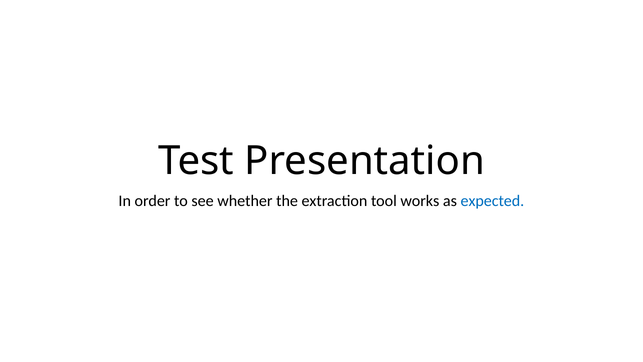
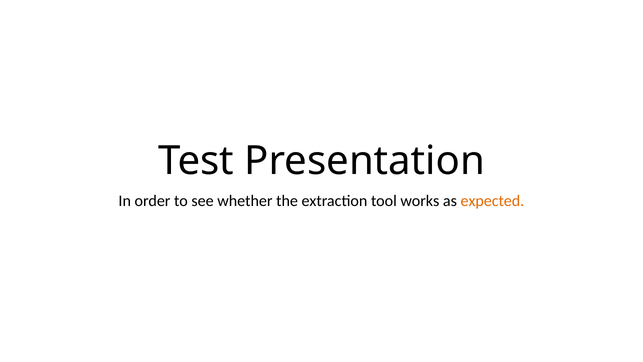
expected colour: blue -> orange
